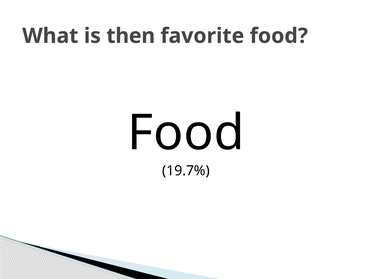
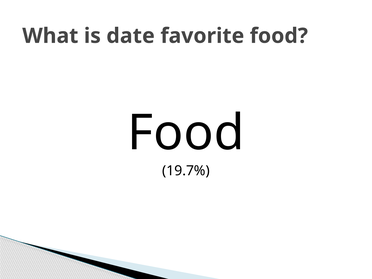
then: then -> date
